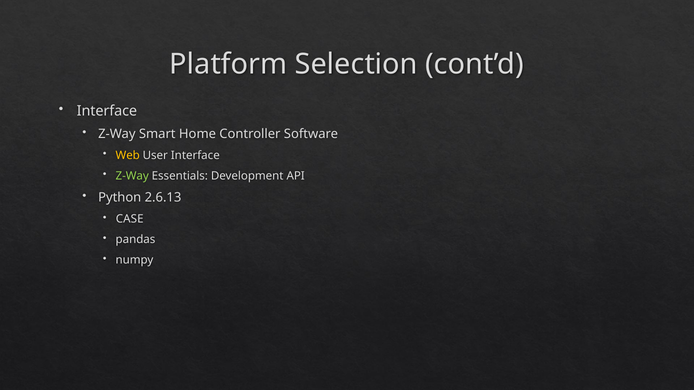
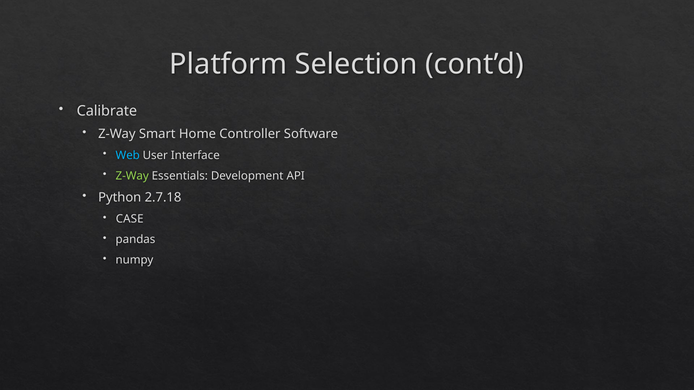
Interface at (107, 111): Interface -> Calibrate
Web colour: yellow -> light blue
2.6.13: 2.6.13 -> 2.7.18
